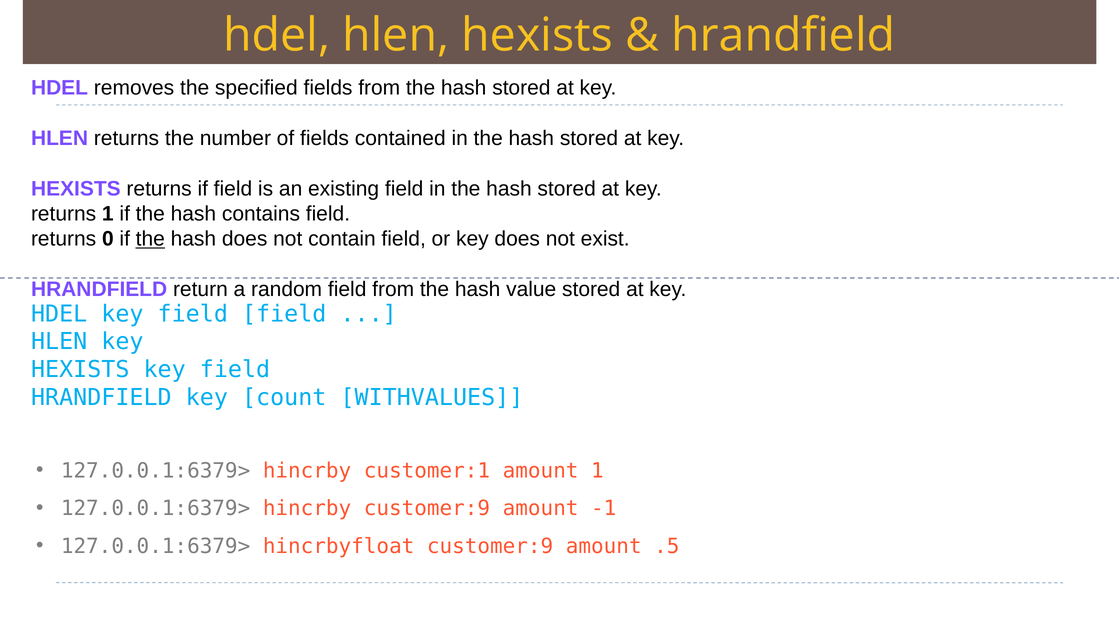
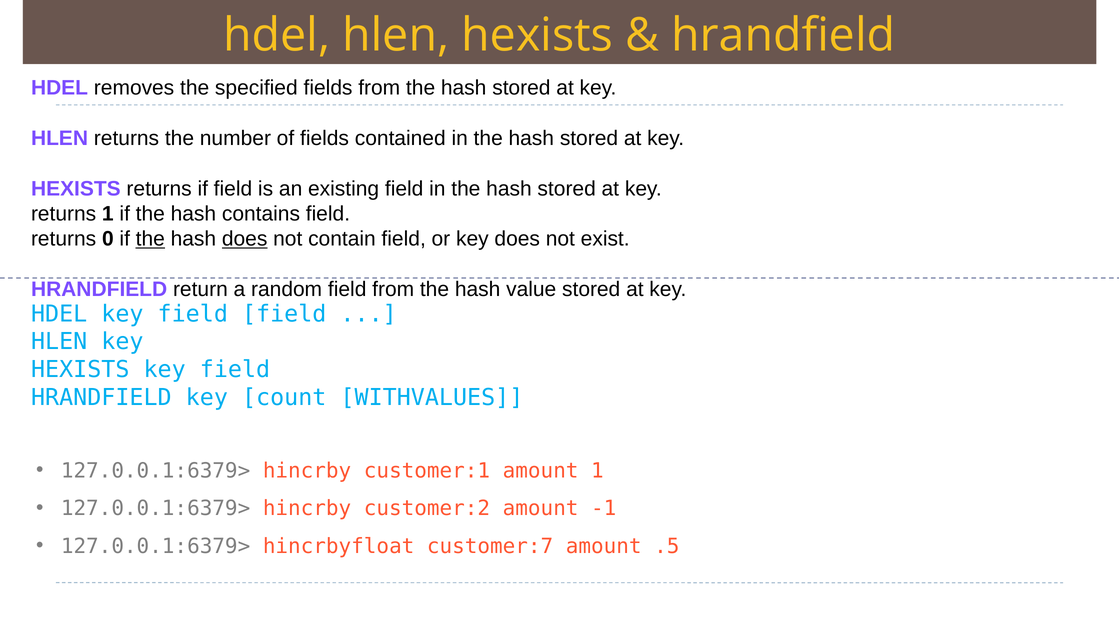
does at (245, 239) underline: none -> present
hincrby customer:9: customer:9 -> customer:2
hincrbyfloat customer:9: customer:9 -> customer:7
